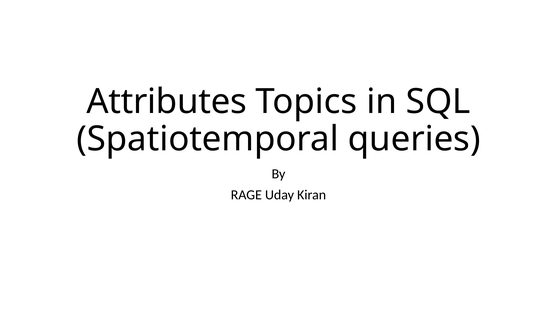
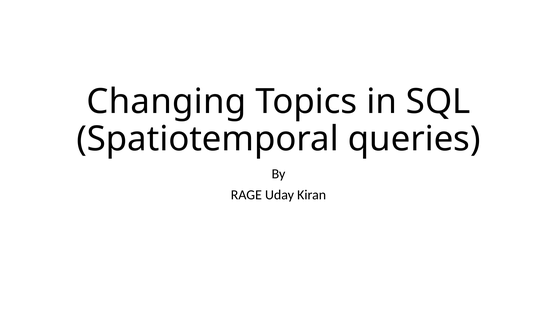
Attributes: Attributes -> Changing
